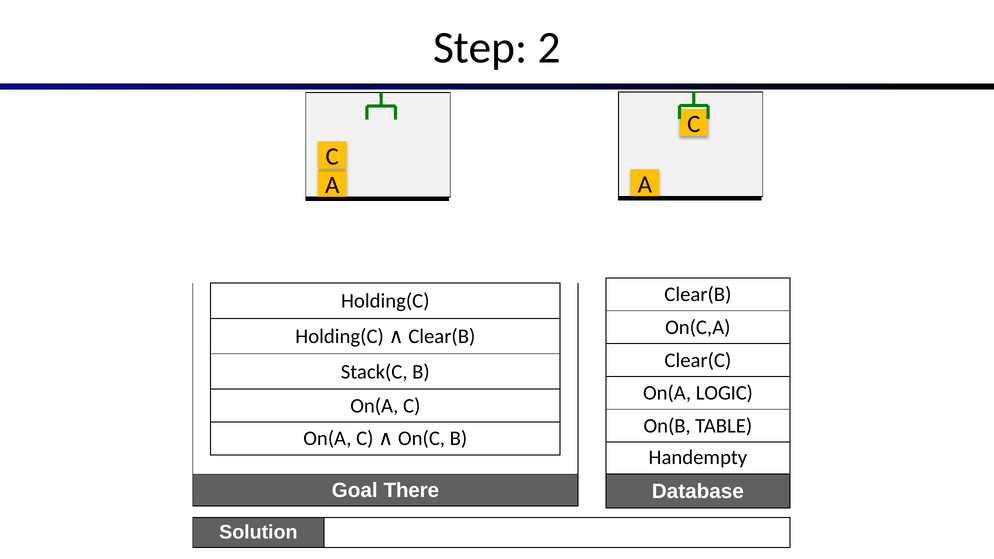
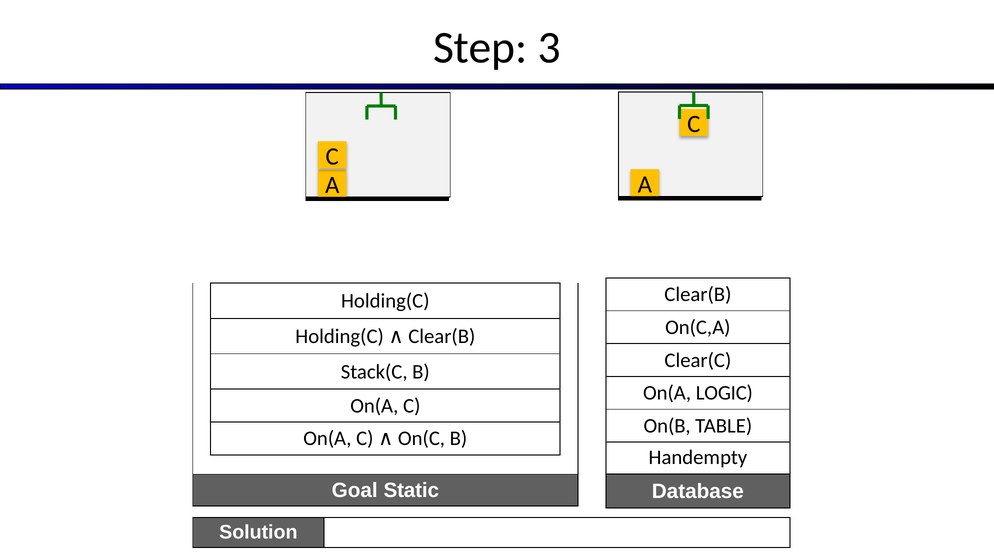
2: 2 -> 3
There: There -> Static
